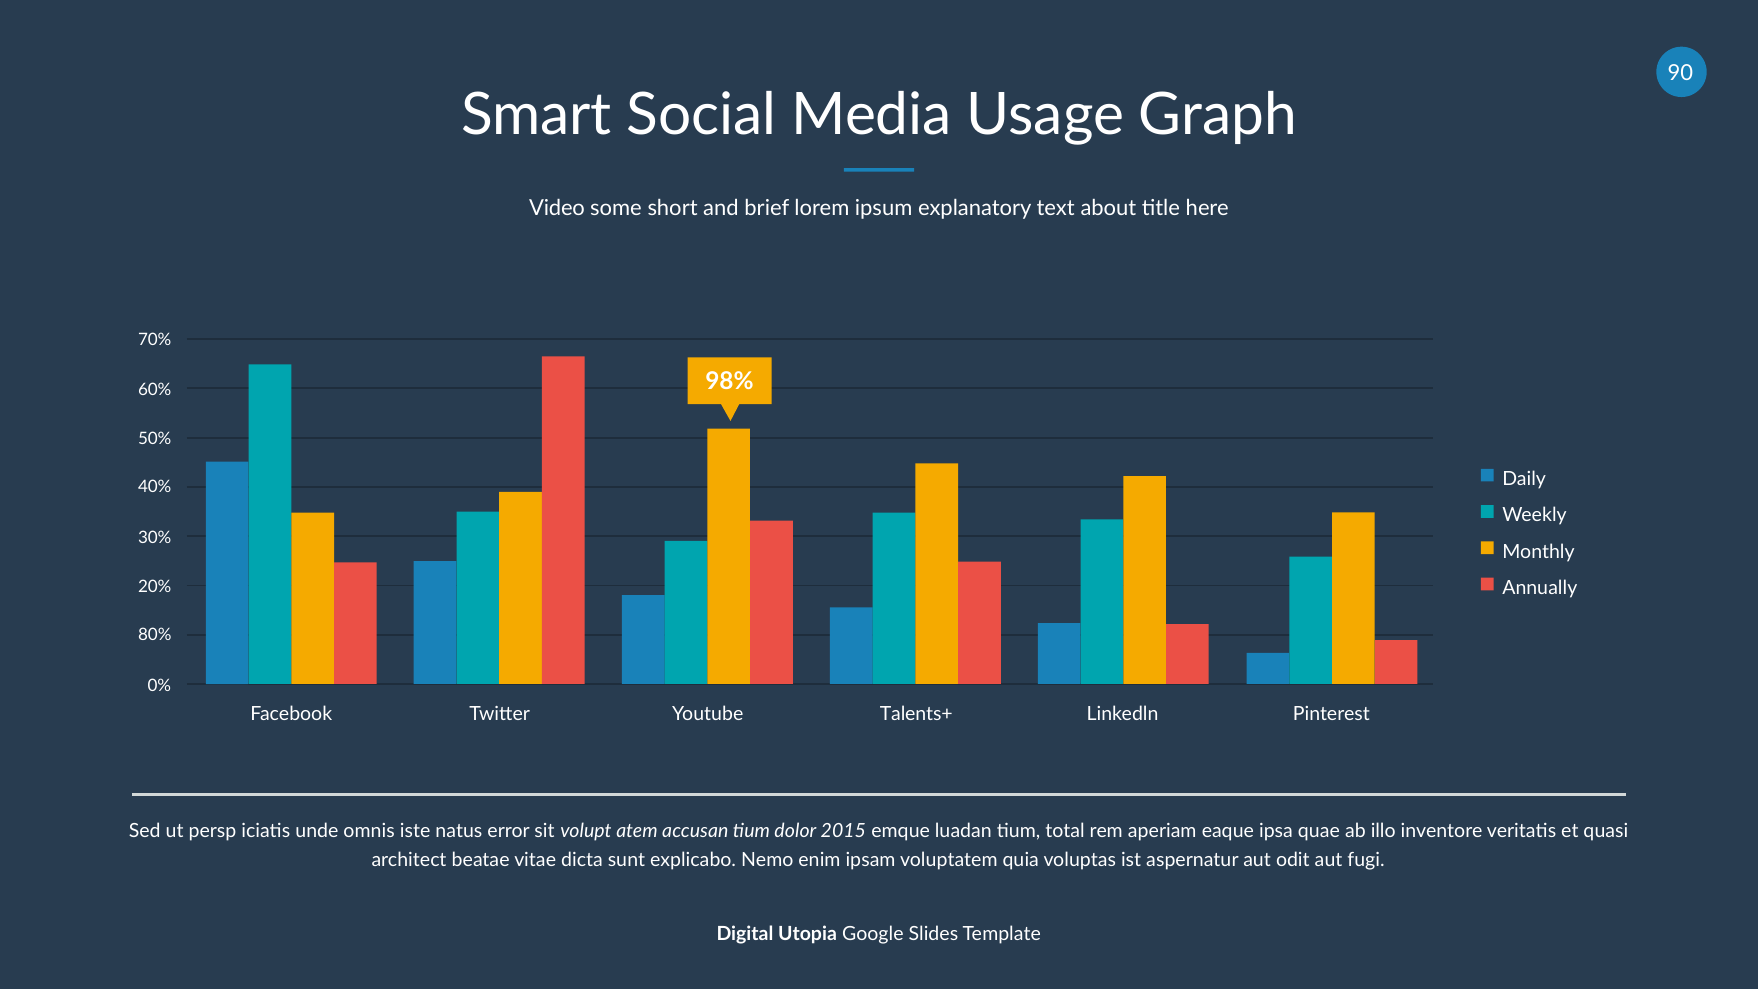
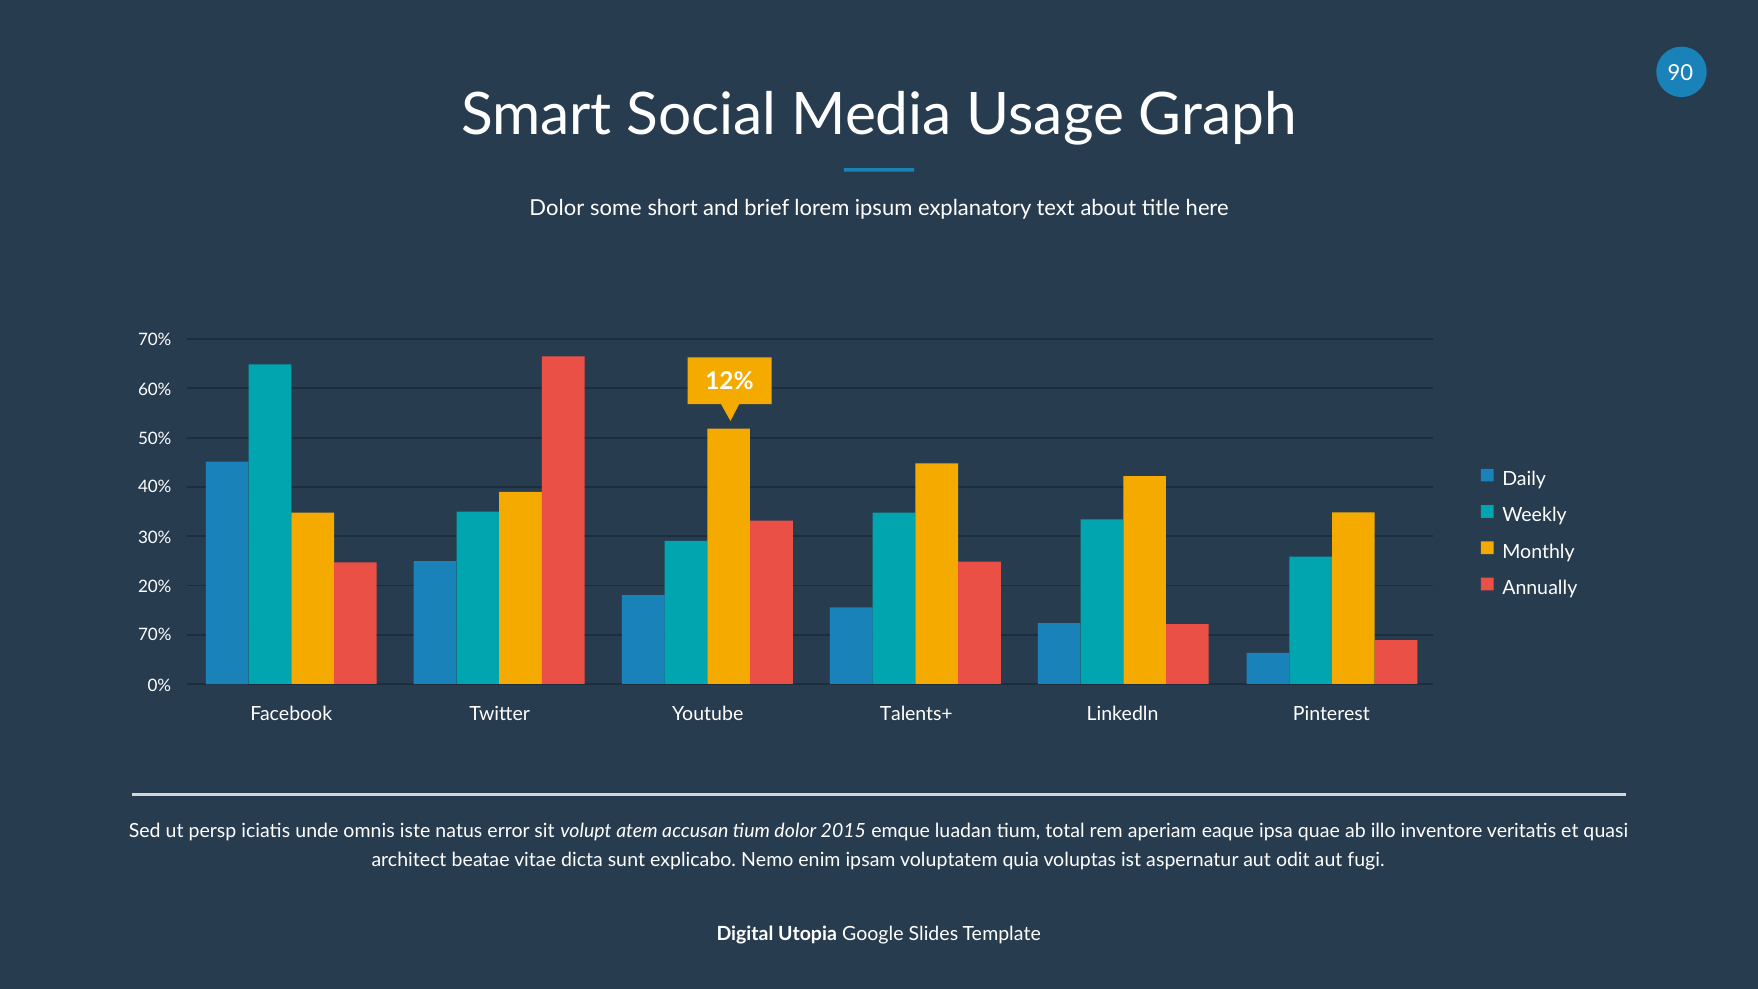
Video at (557, 208): Video -> Dolor
98%: 98% -> 12%
80% at (155, 635): 80% -> 70%
